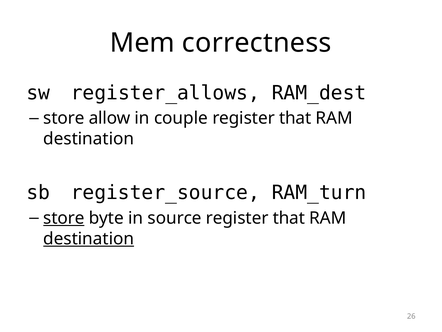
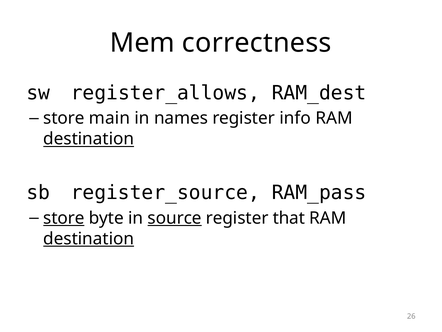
allow: allow -> main
couple: couple -> names
that at (295, 118): that -> info
destination at (89, 139) underline: none -> present
RAM_turn: RAM_turn -> RAM_pass
source underline: none -> present
